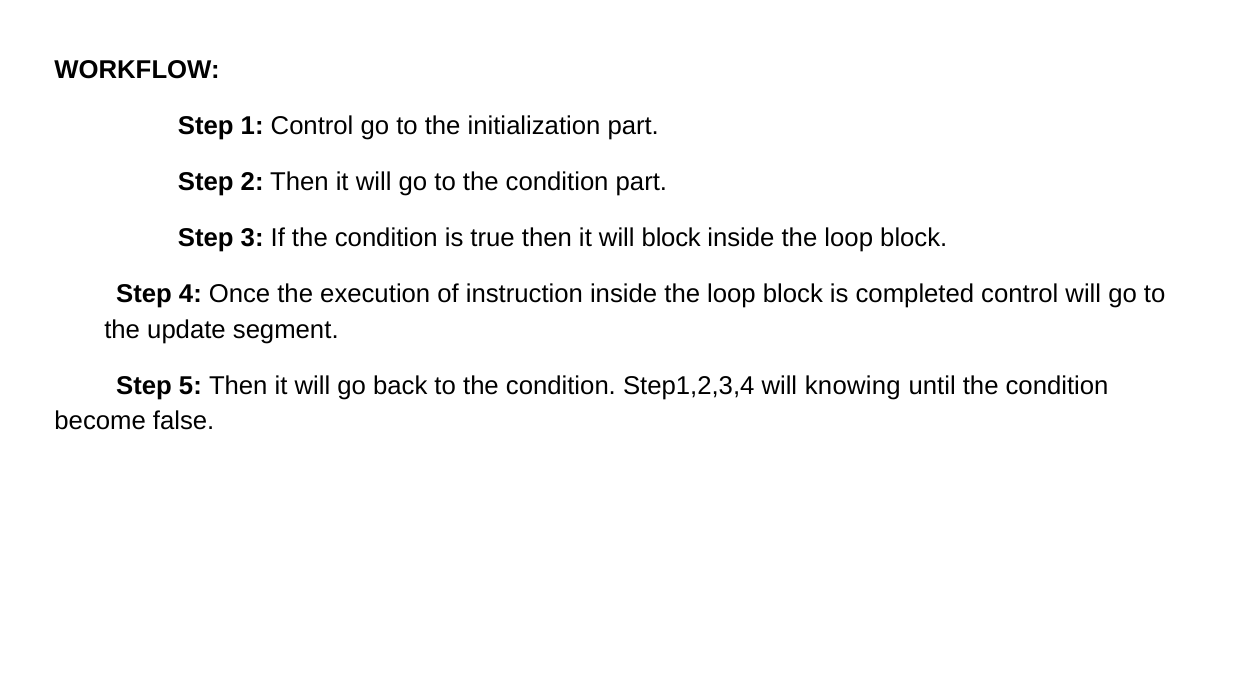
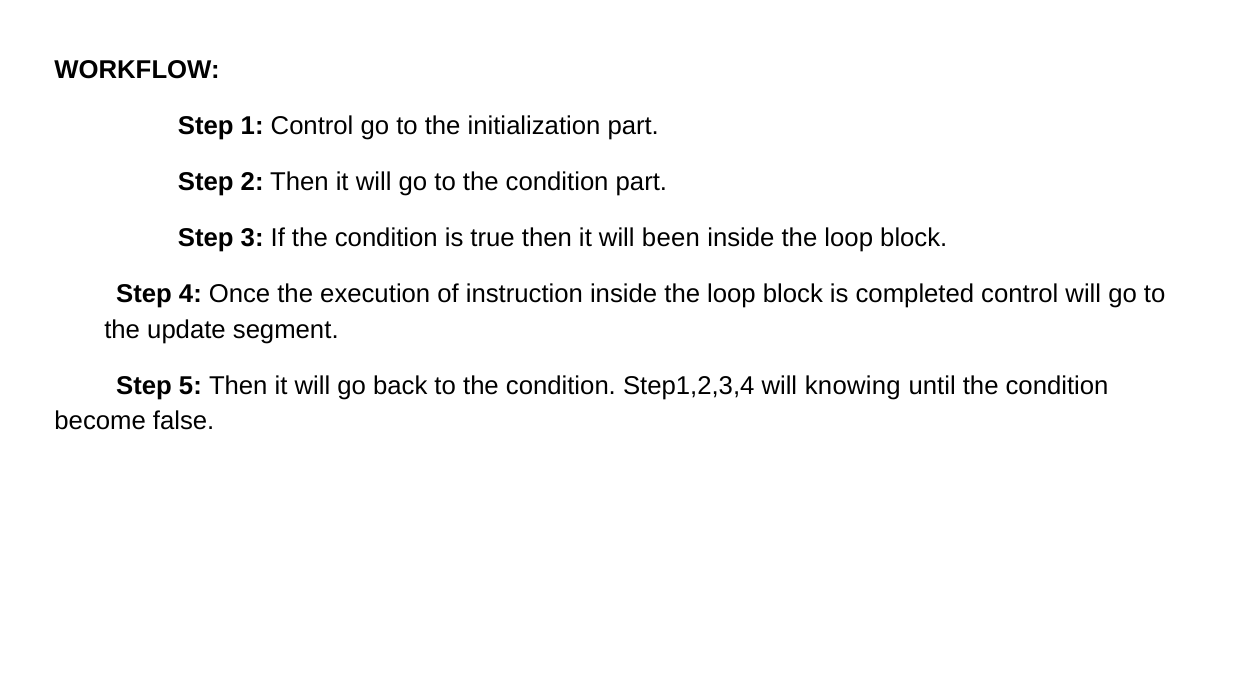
will block: block -> been
